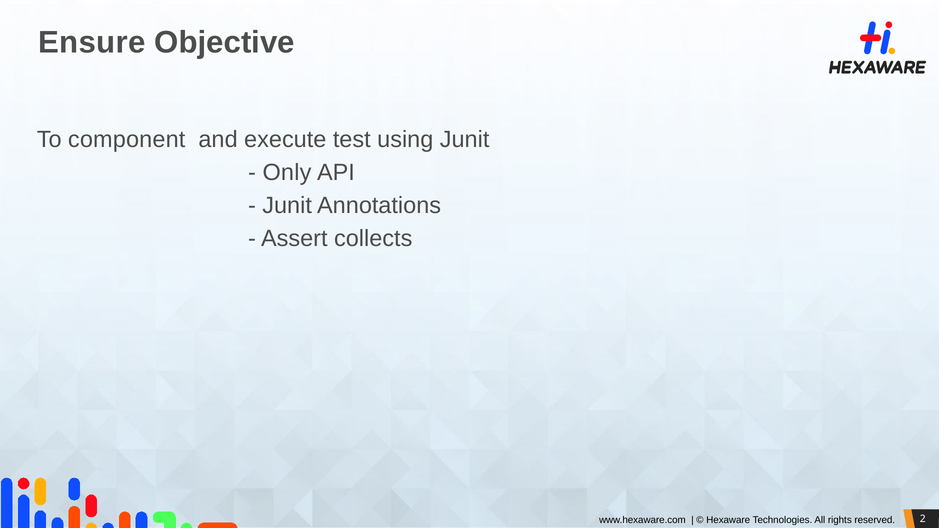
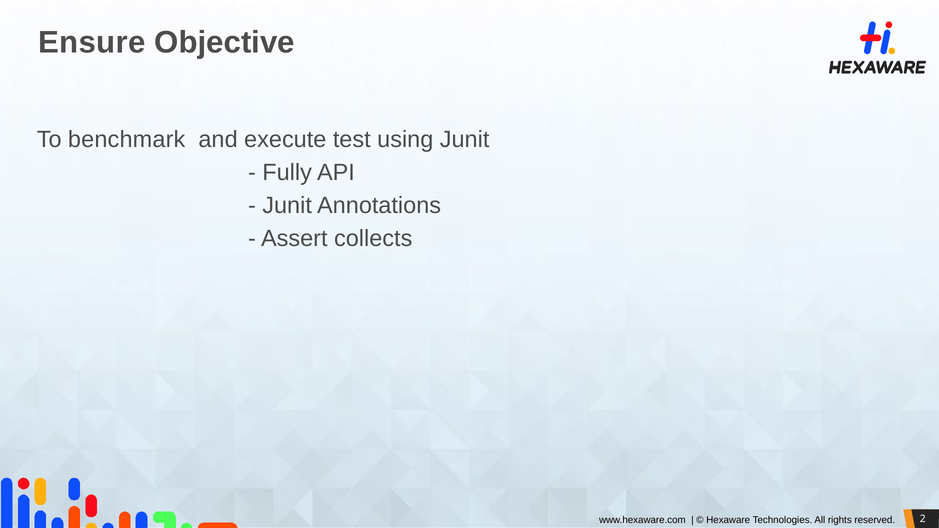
component: component -> benchmark
Only: Only -> Fully
